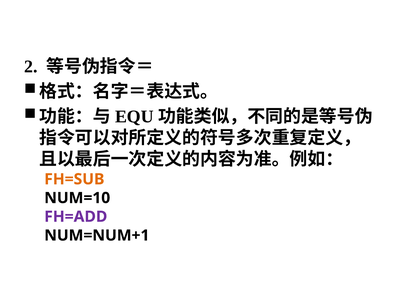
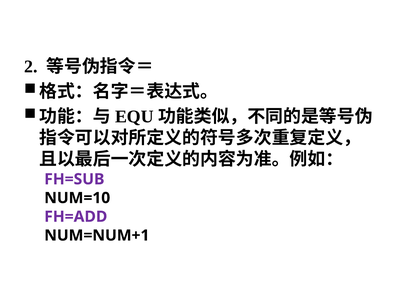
FH=SUB colour: orange -> purple
